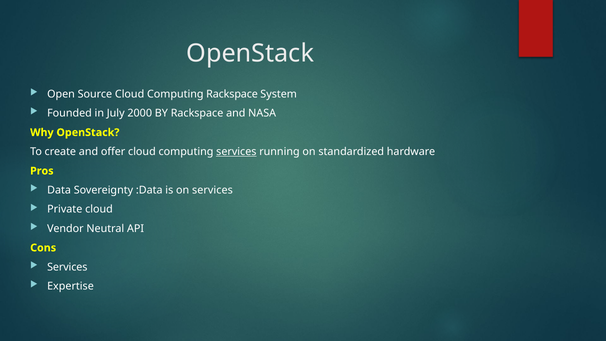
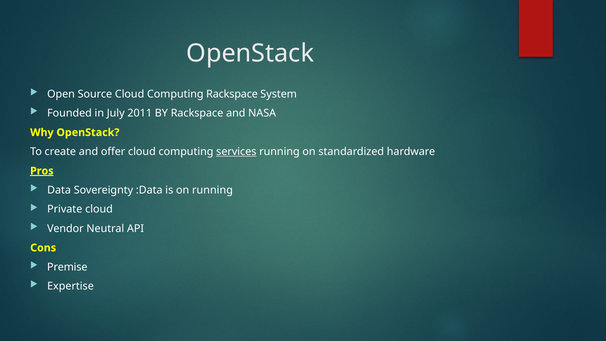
2000: 2000 -> 2011
Pros underline: none -> present
on services: services -> running
Services at (67, 267): Services -> Premise
